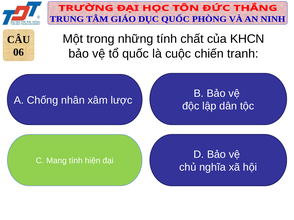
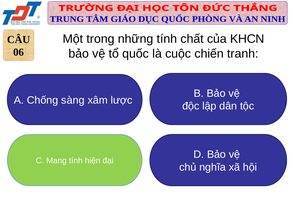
nhân: nhân -> sàng
